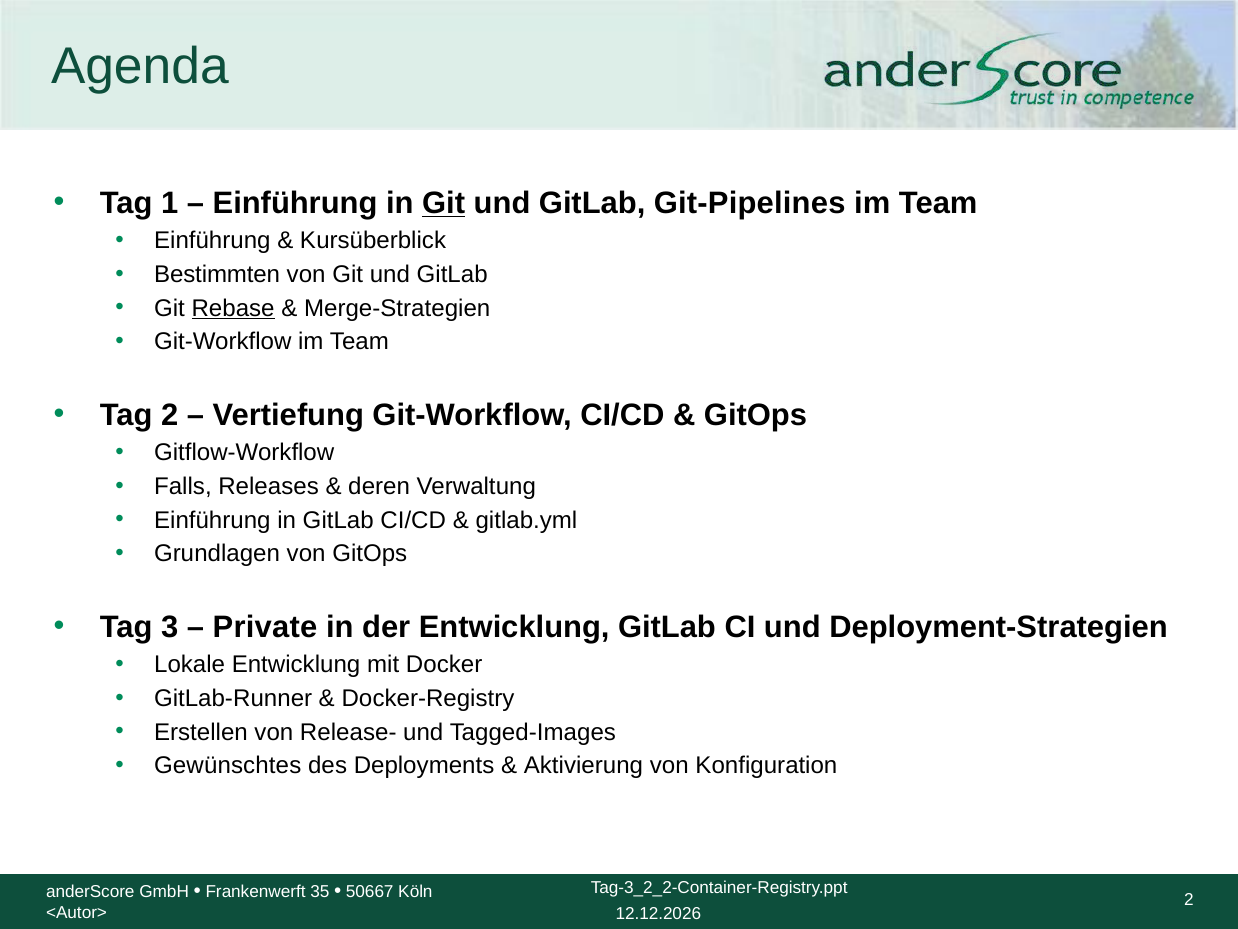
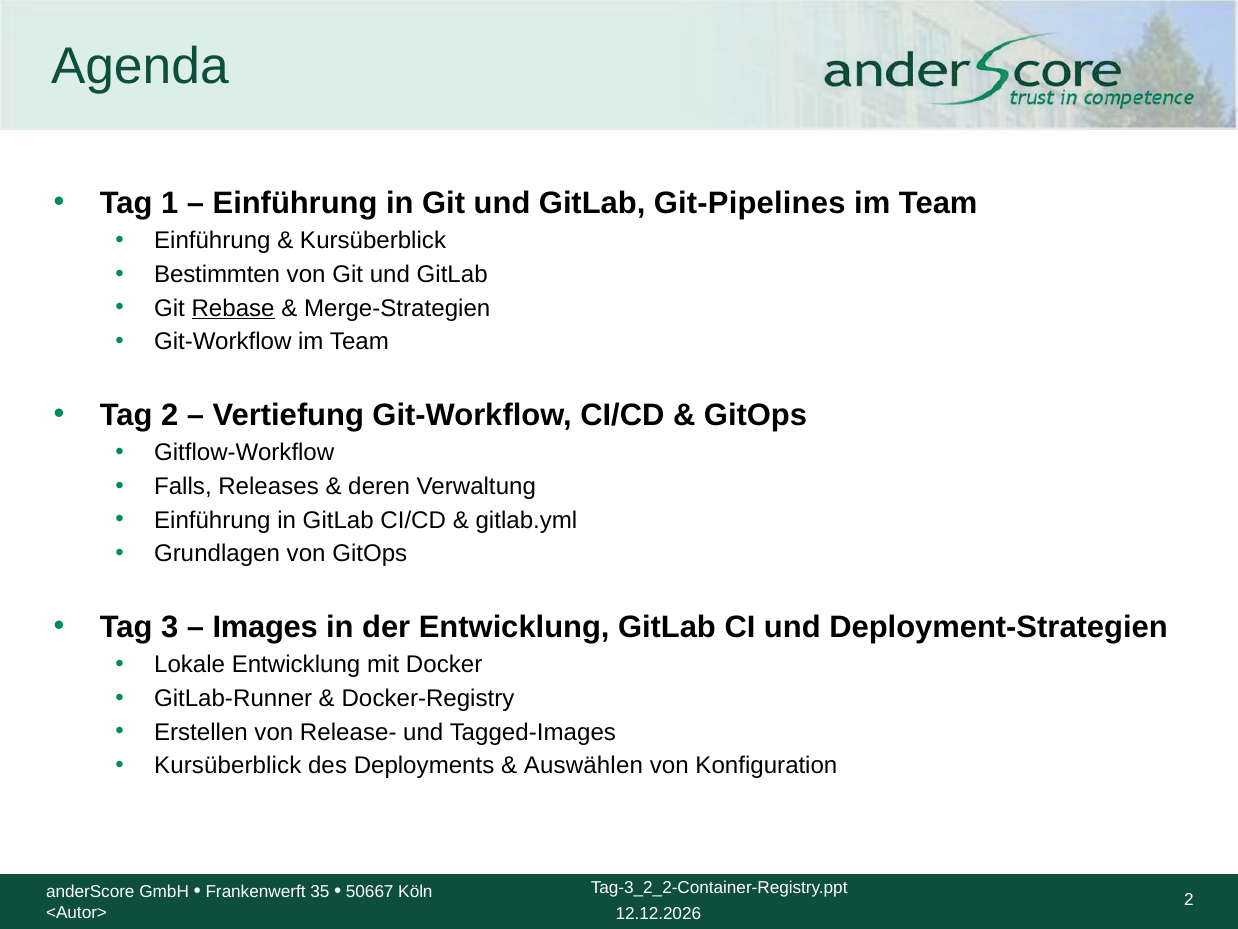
Git at (444, 203) underline: present -> none
Private: Private -> Images
Gewünschtes at (228, 766): Gewünschtes -> Kursüberblick
Aktivierung: Aktivierung -> Auswählen
